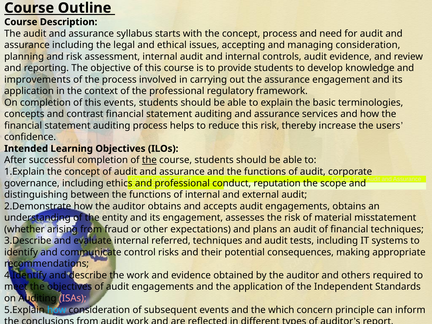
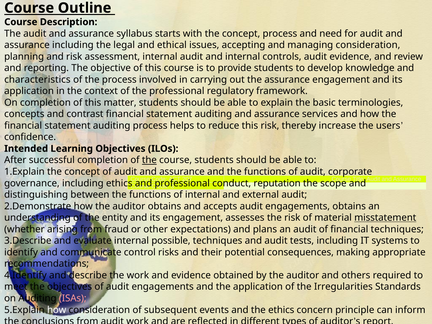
improvements: improvements -> characteristics
this events: events -> matter
misstatement underline: none -> present
referred: referred -> possible
Independent: Independent -> Irregularities
how at (57, 310) colour: light blue -> white
the which: which -> ethics
